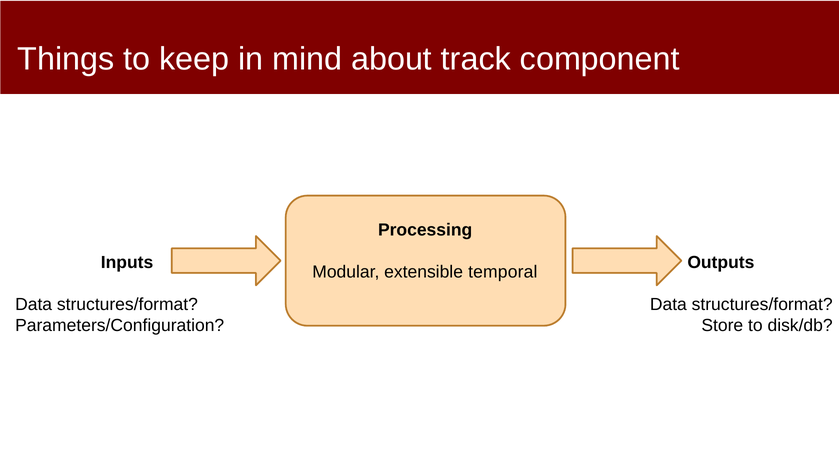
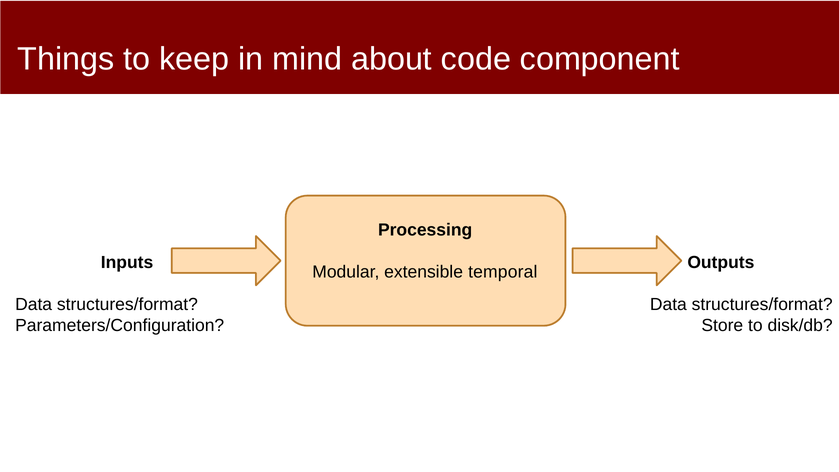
track: track -> code
